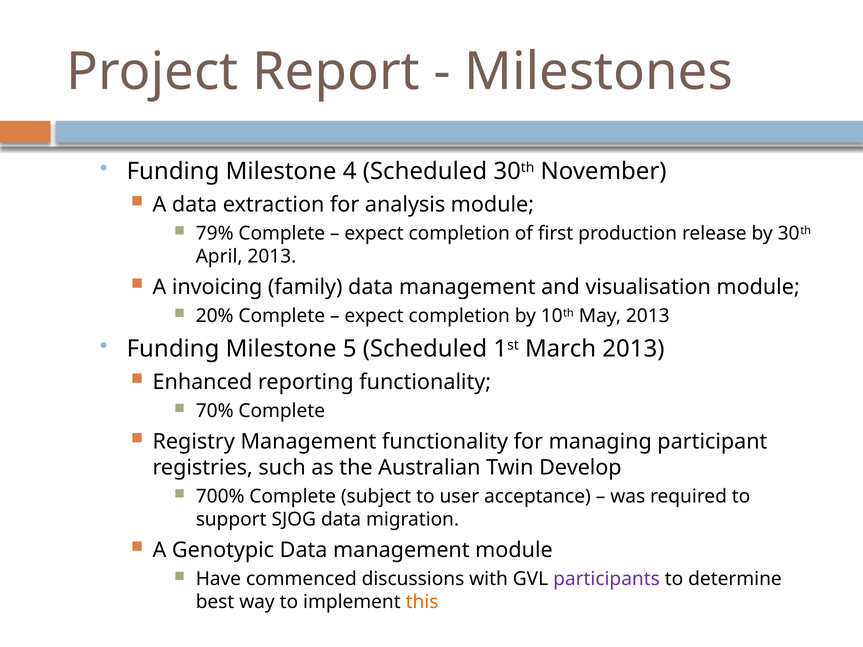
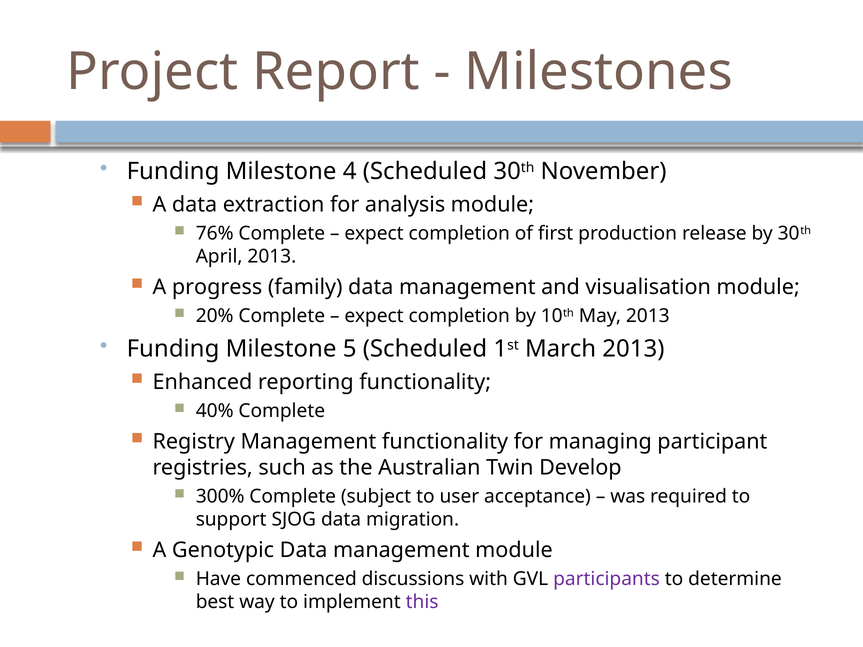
79%: 79% -> 76%
invoicing: invoicing -> progress
70%: 70% -> 40%
700%: 700% -> 300%
this colour: orange -> purple
